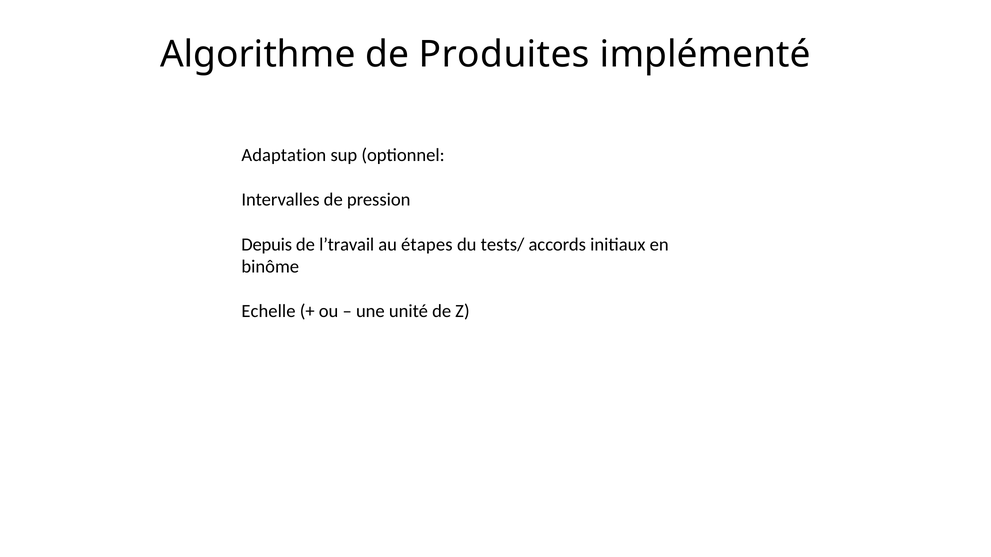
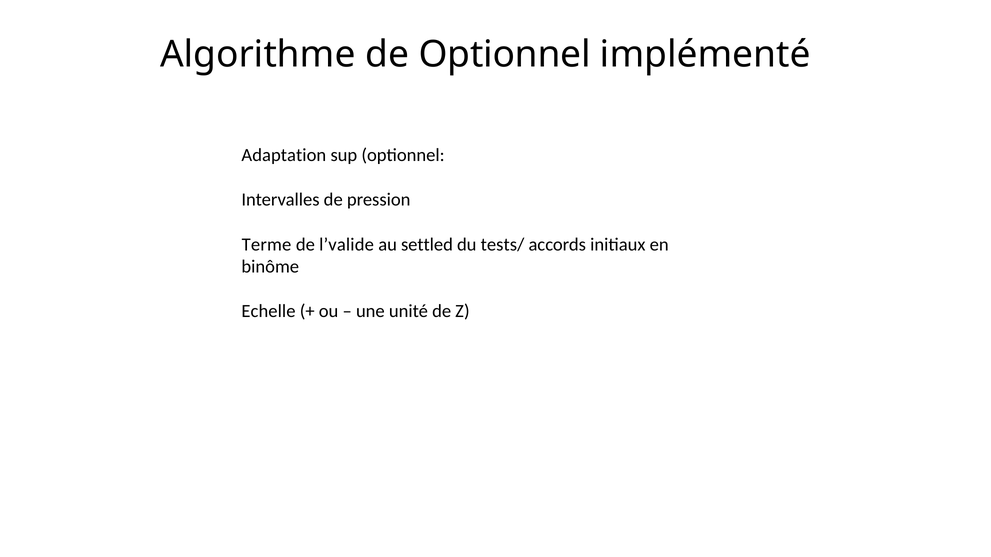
de Produites: Produites -> Optionnel
Depuis: Depuis -> Terme
l’travail: l’travail -> l’valide
étapes: étapes -> settled
